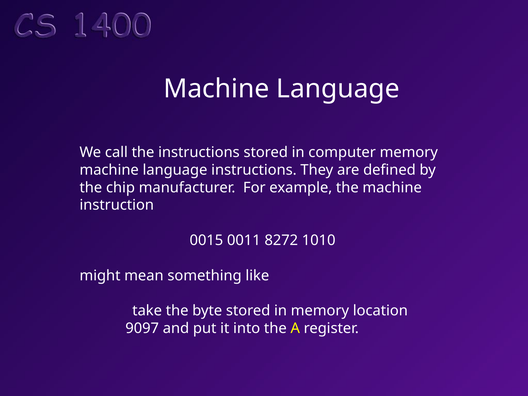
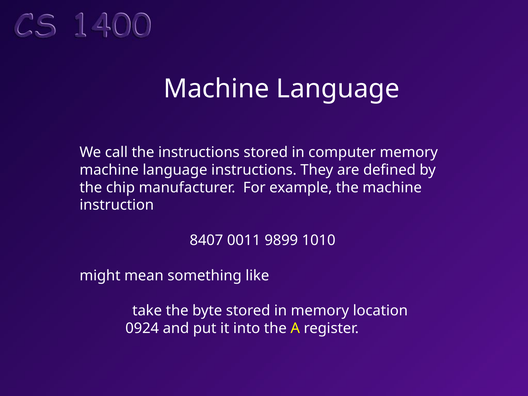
0015: 0015 -> 8407
8272: 8272 -> 9899
9097: 9097 -> 0924
